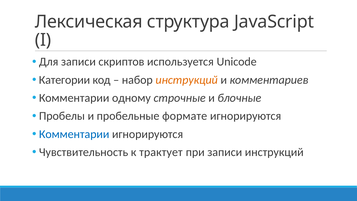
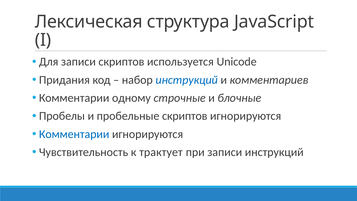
Категории: Категории -> Придания
инструкций at (187, 80) colour: orange -> blue
пробельные формате: формате -> скриптов
